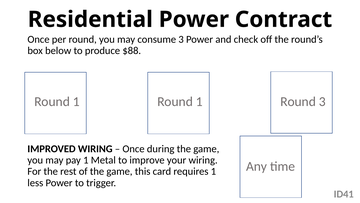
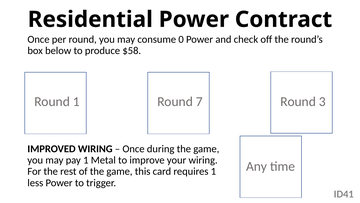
consume 3: 3 -> 0
$88: $88 -> $58
1 Round 1: 1 -> 7
